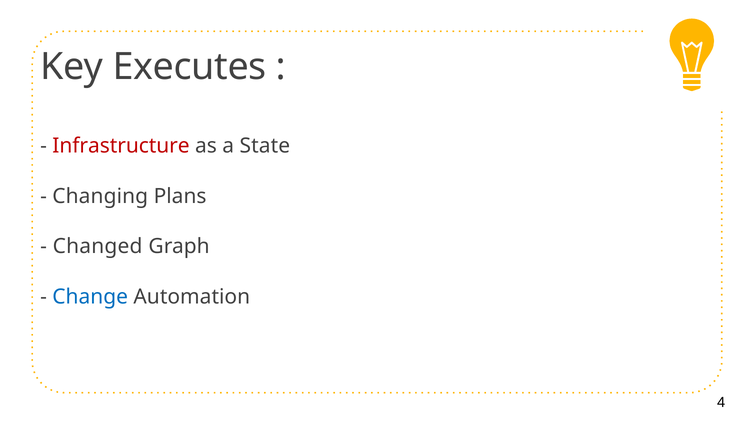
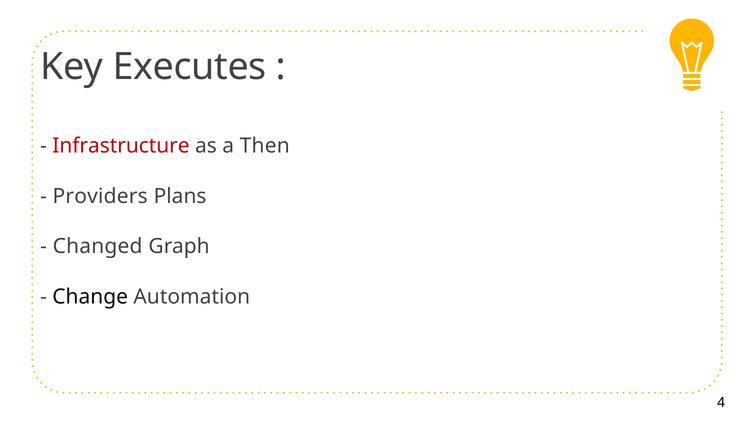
State: State -> Then
Changing: Changing -> Providers
Change colour: blue -> black
